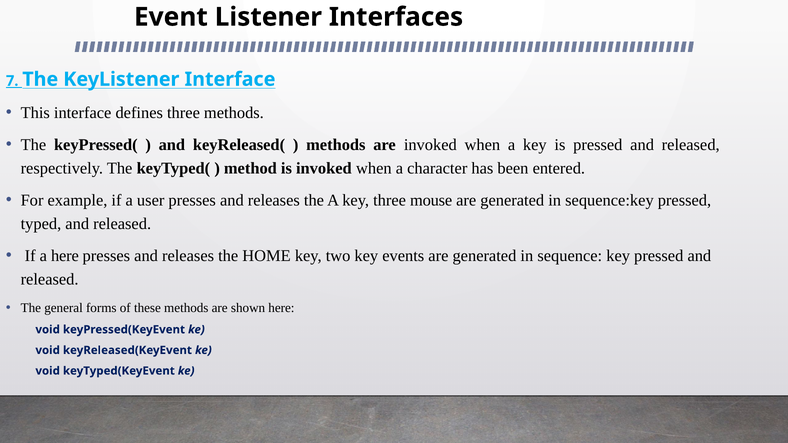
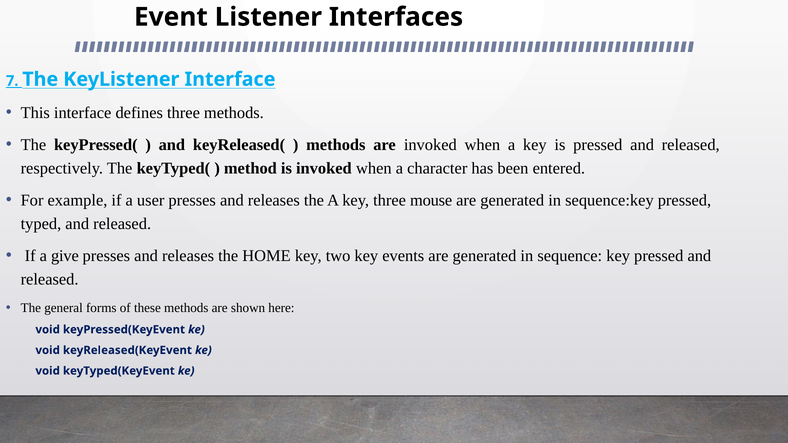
a here: here -> give
